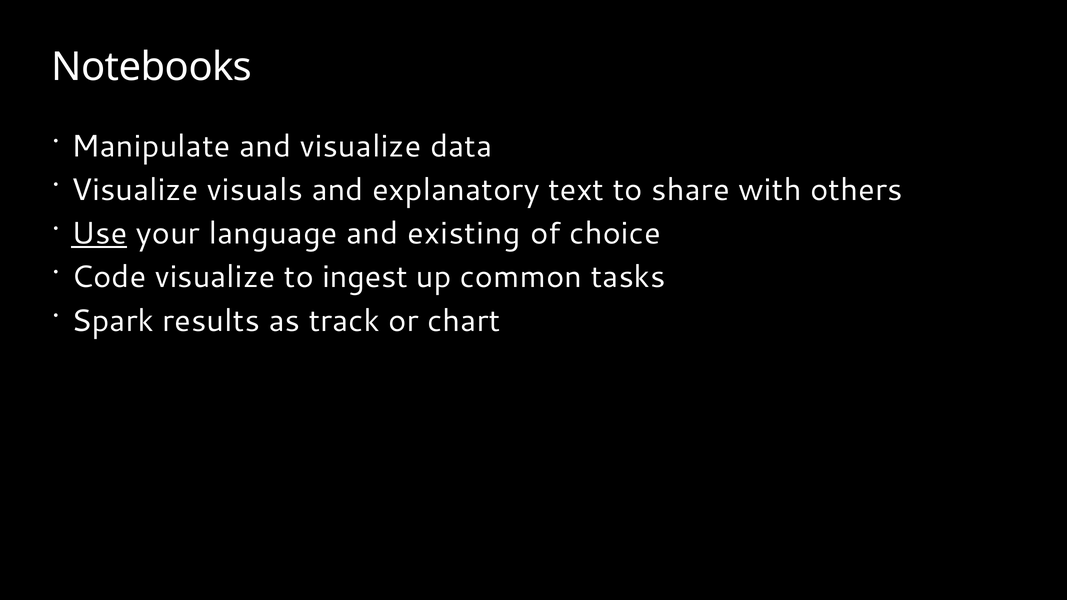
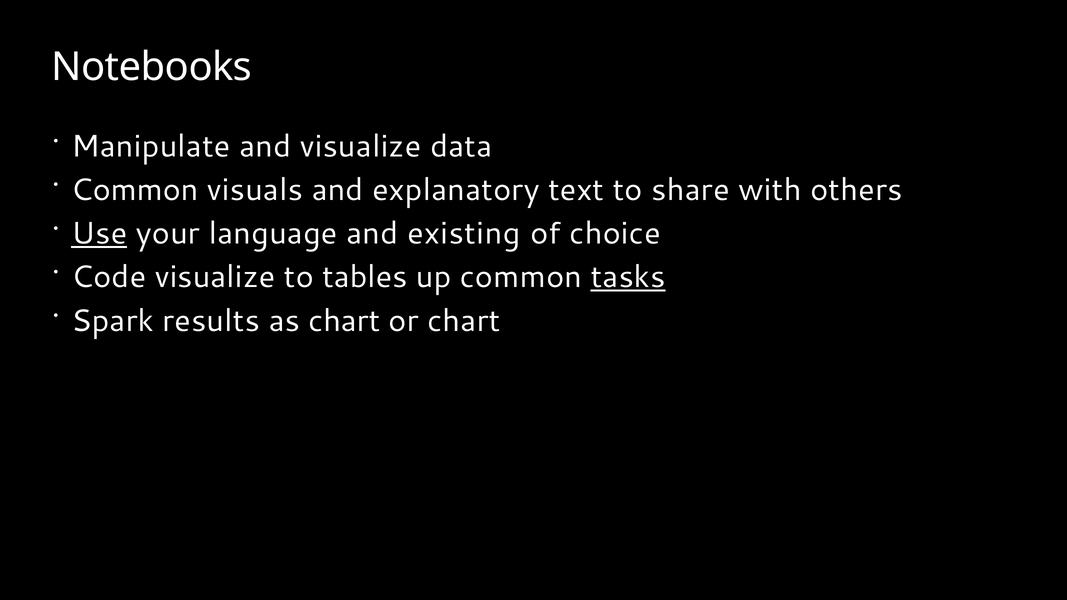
Visualize at (135, 190): Visualize -> Common
ingest: ingest -> tables
tasks underline: none -> present
as track: track -> chart
